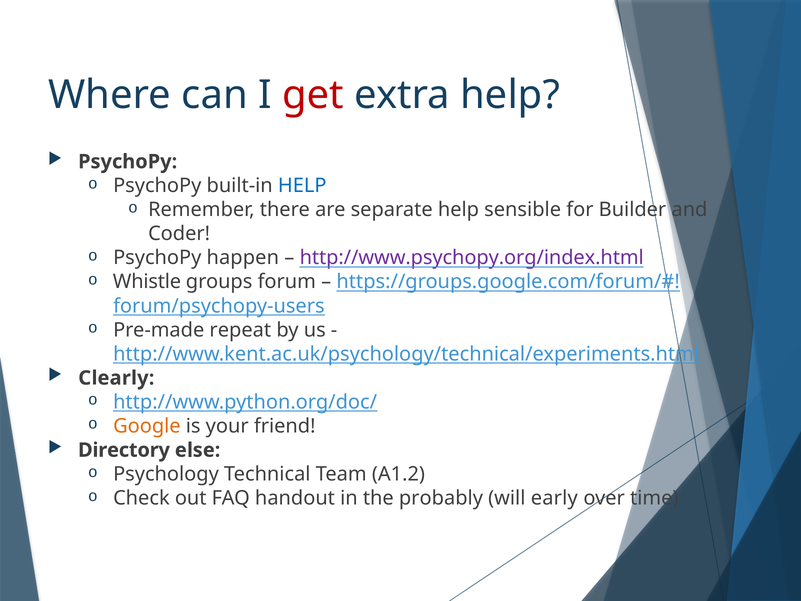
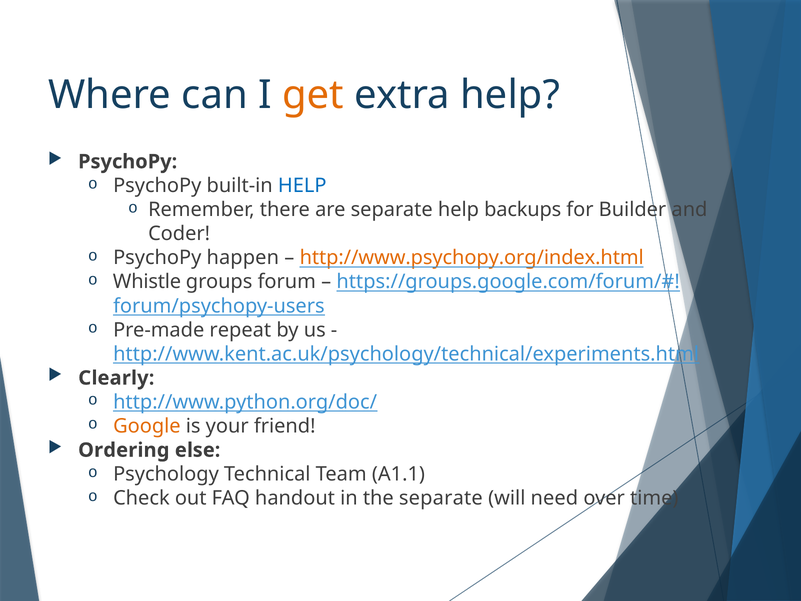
get colour: red -> orange
sensible: sensible -> backups
http://www.psychopy.org/index.html colour: purple -> orange
Directory: Directory -> Ordering
A1.2: A1.2 -> A1.1
the probably: probably -> separate
early: early -> need
